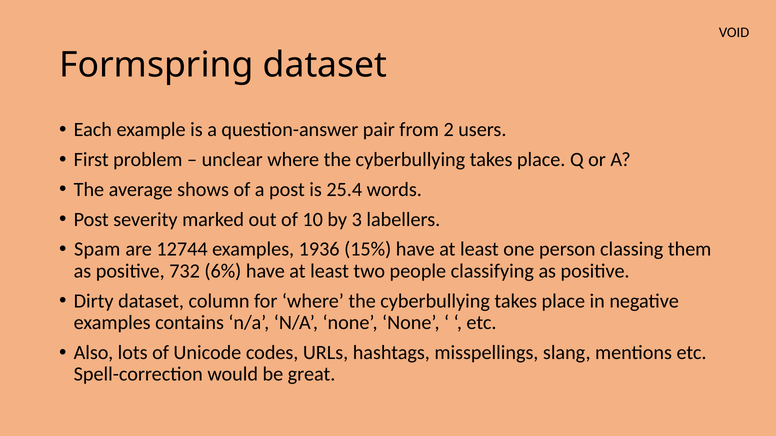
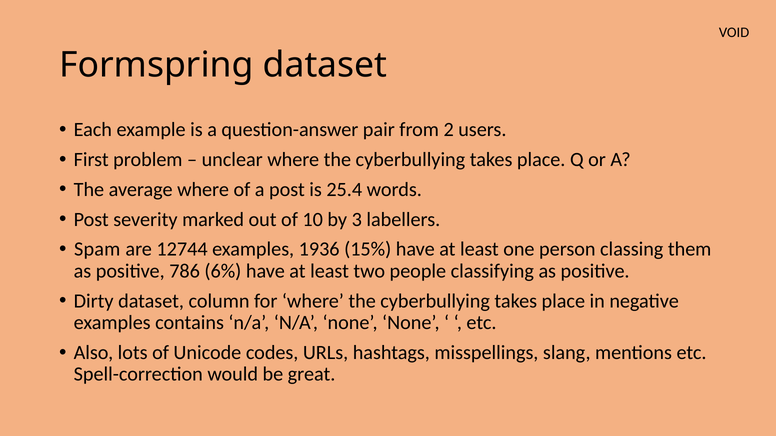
average shows: shows -> where
732: 732 -> 786
